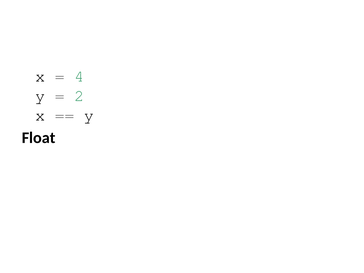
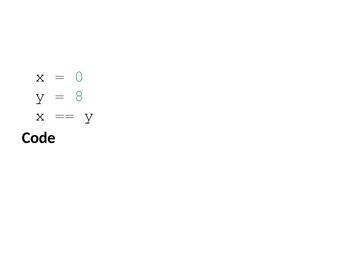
4: 4 -> 0
2: 2 -> 8
Float: Float -> Code
